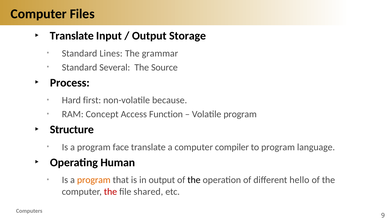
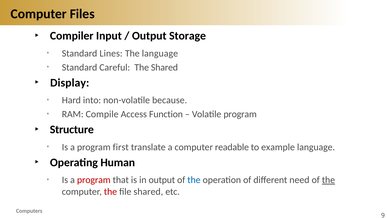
Translate at (72, 36): Translate -> Compiler
The grammar: grammar -> language
Several: Several -> Careful
The Source: Source -> Shared
Process: Process -> Display
first: first -> into
Concept: Concept -> Compile
face: face -> first
compiler: compiler -> readable
to program: program -> example
program at (94, 180) colour: orange -> red
the at (194, 180) colour: black -> blue
hello: hello -> need
the at (328, 180) underline: none -> present
